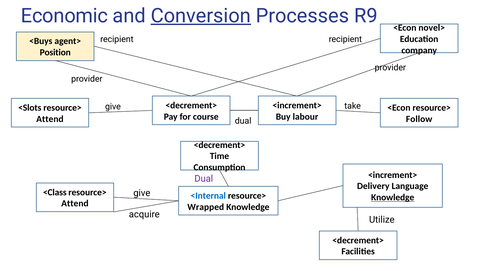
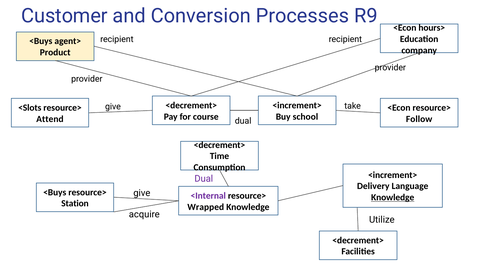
Economic: Economic -> Customer
Conversion underline: present -> none
novel>: novel> -> hours>
Position: Position -> Product
labour: labour -> school
<Class at (55, 192): <Class -> <Buys
<Internal colour: blue -> purple
Attend at (75, 203): Attend -> Station
